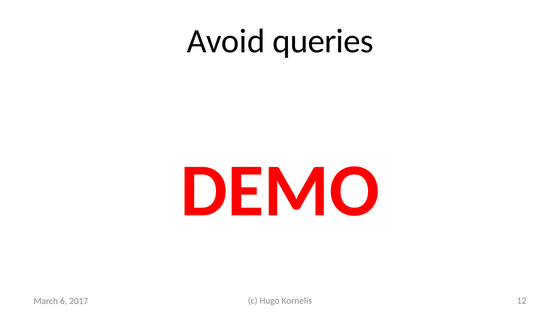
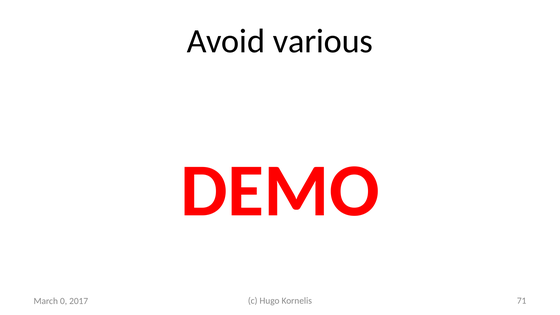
queries: queries -> various
12: 12 -> 71
6: 6 -> 0
